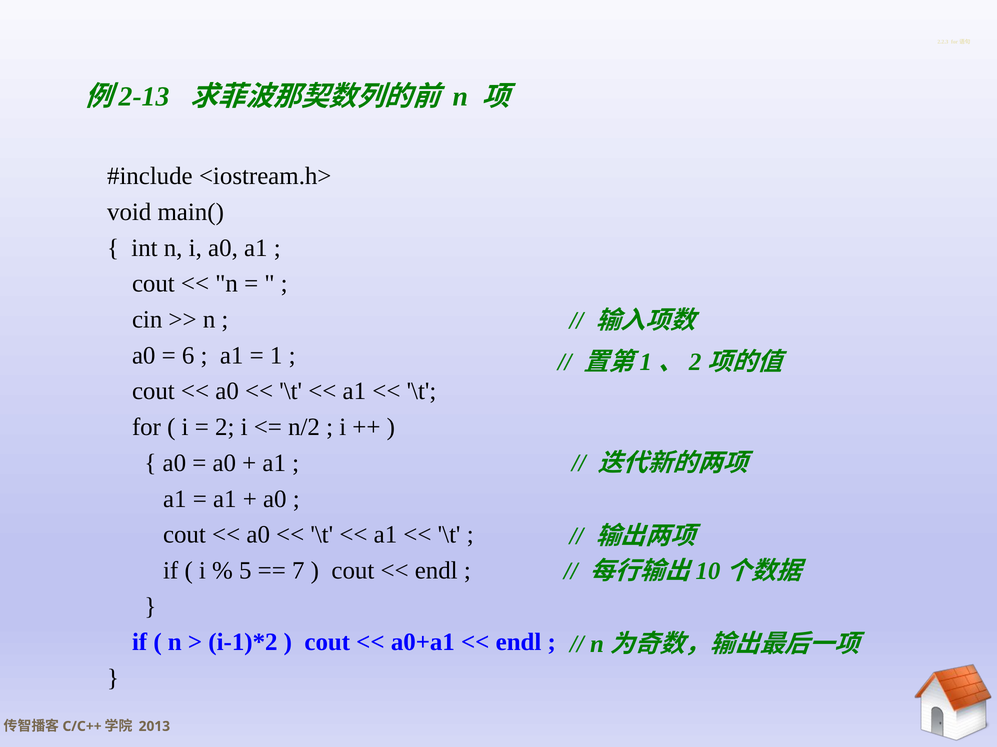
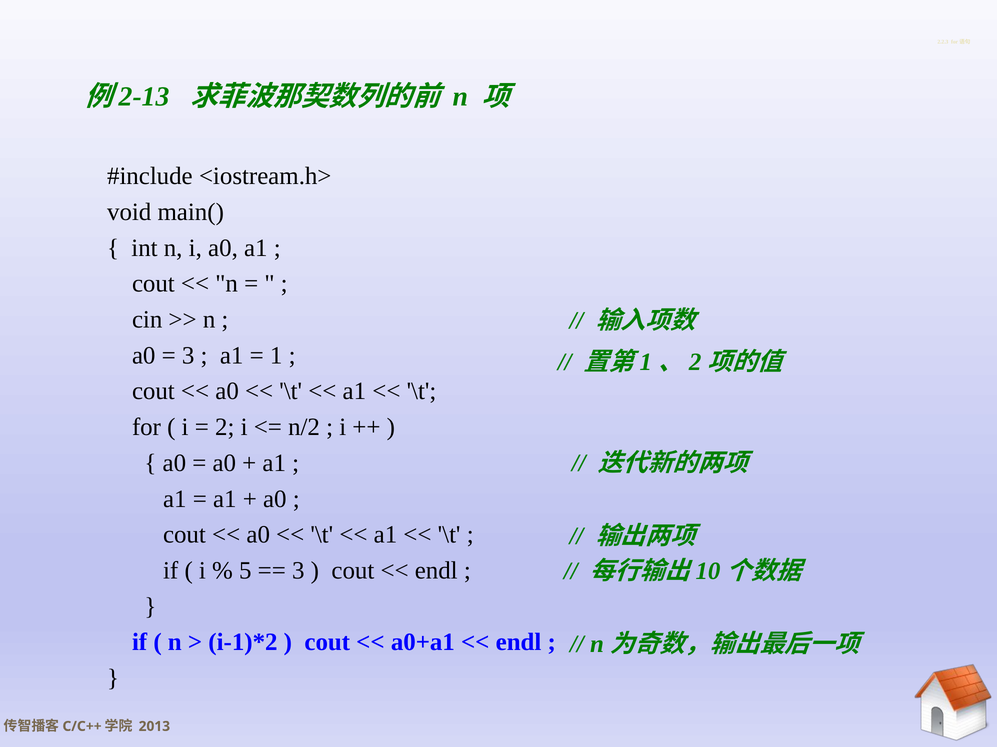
6 at (188, 356): 6 -> 3
7 at (298, 571): 7 -> 3
